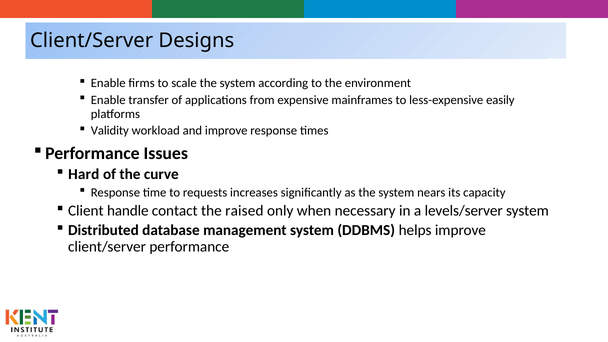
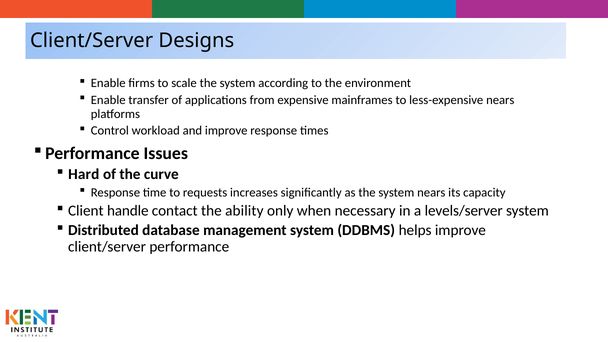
less-expensive easily: easily -> nears
Validity: Validity -> Control
raised: raised -> ability
